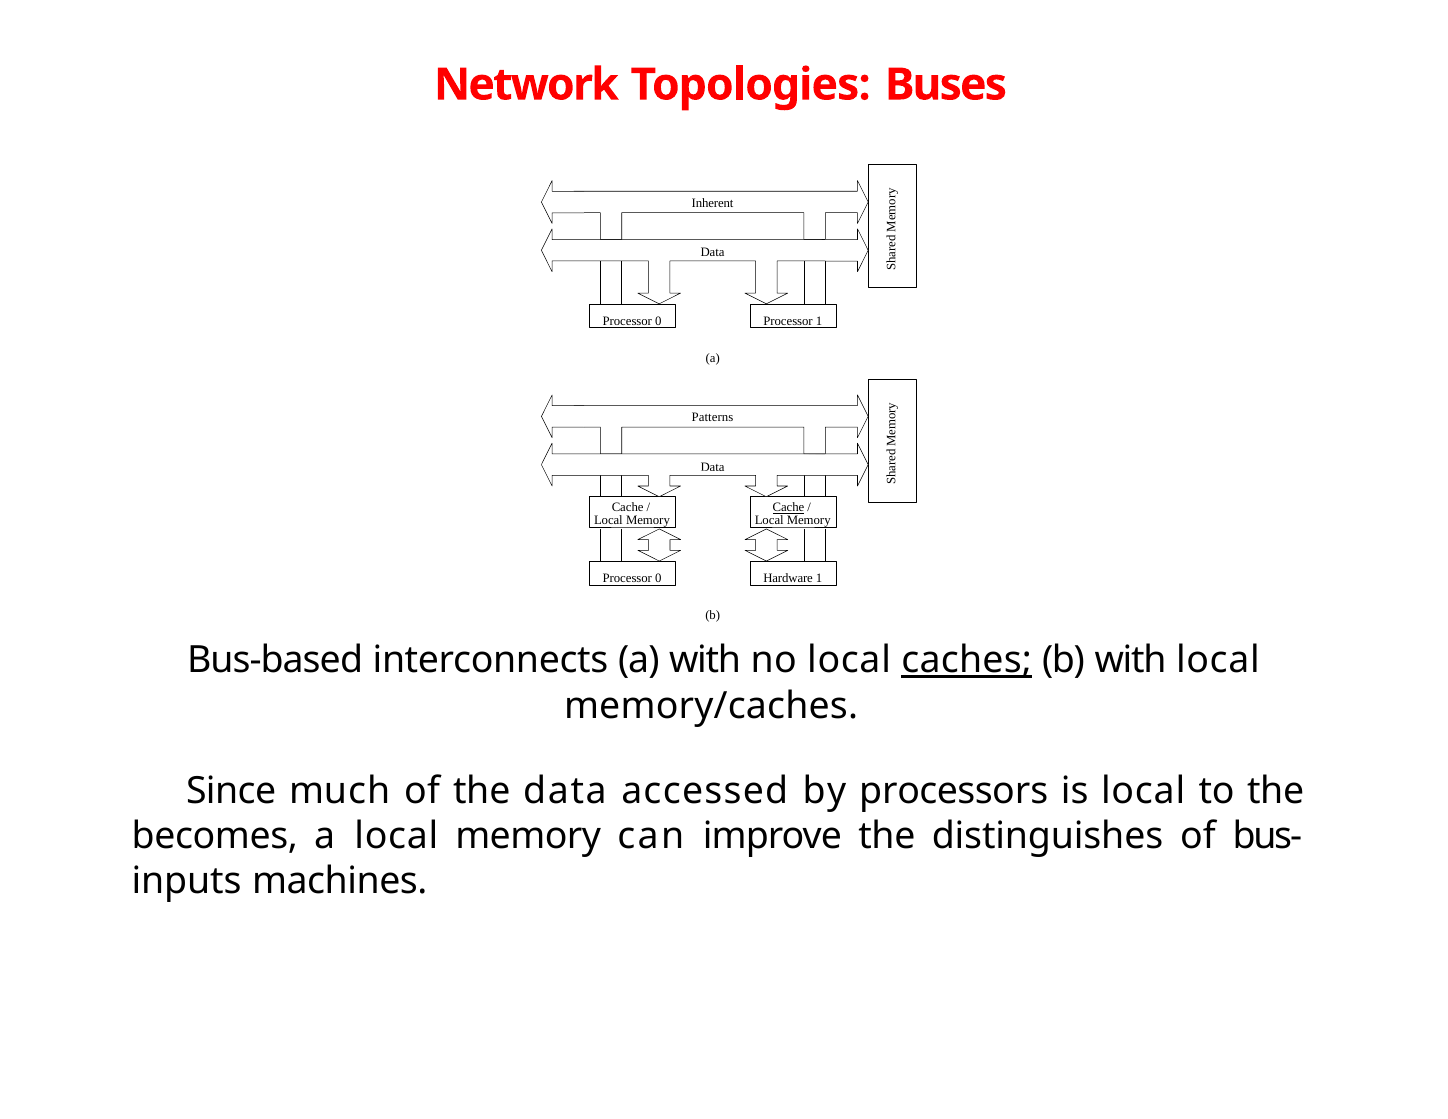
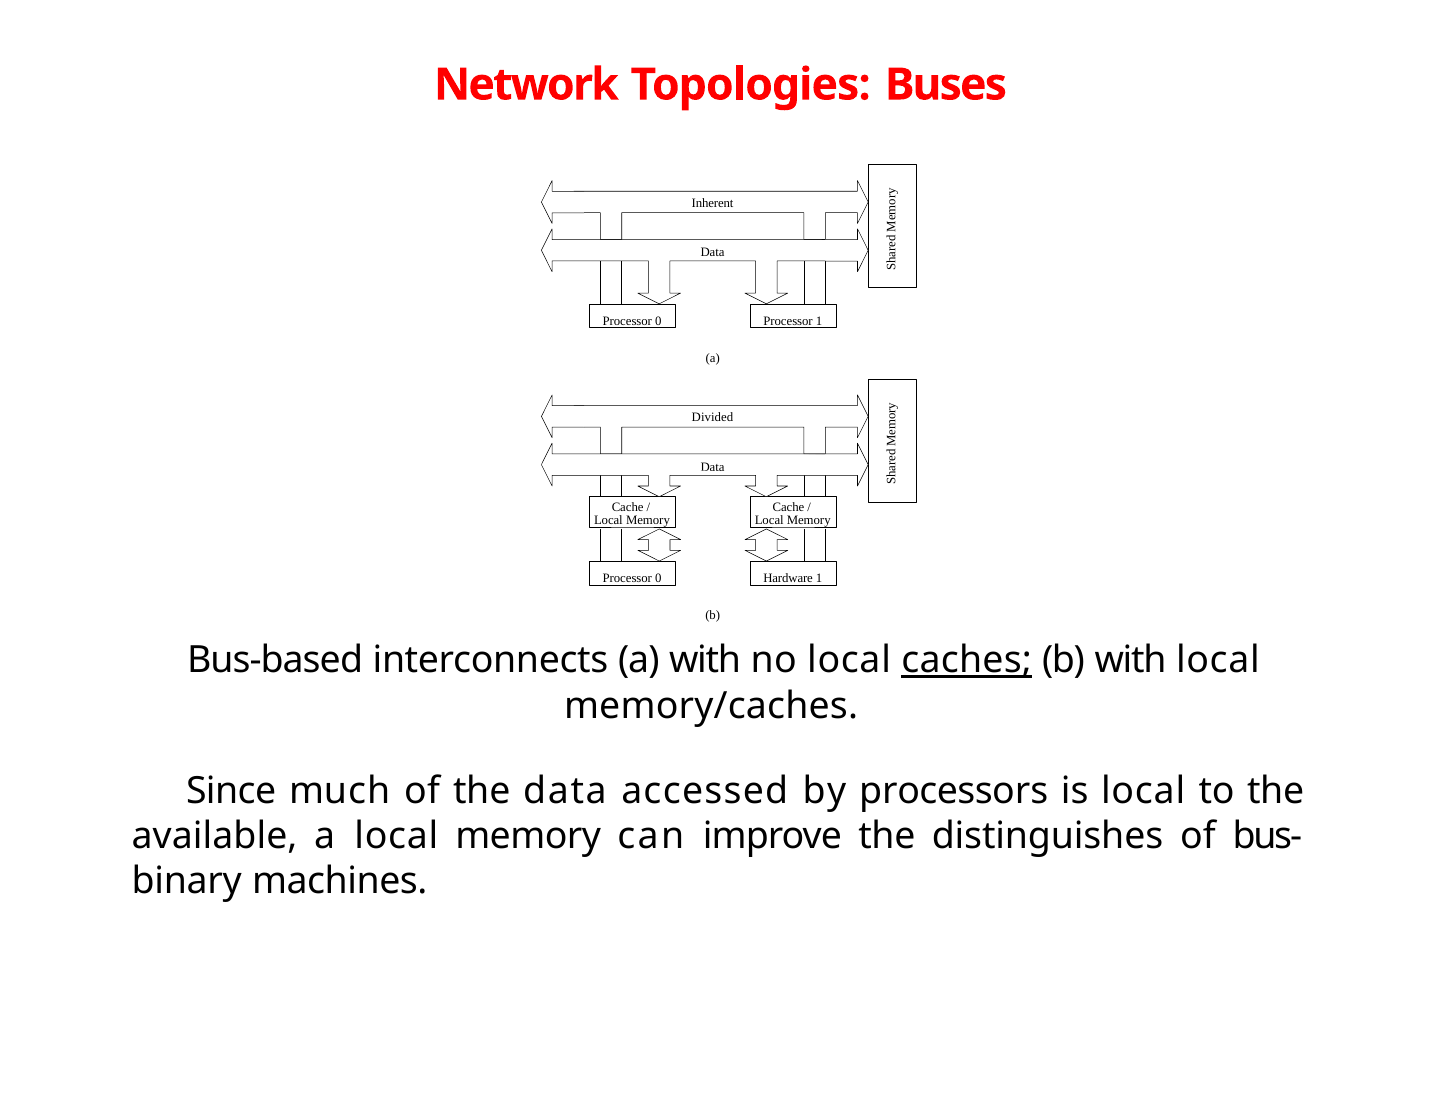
Patterns: Patterns -> Divided
Cache at (789, 507) underline: present -> none
becomes: becomes -> available
inputs: inputs -> binary
